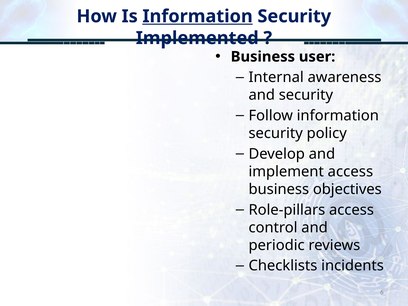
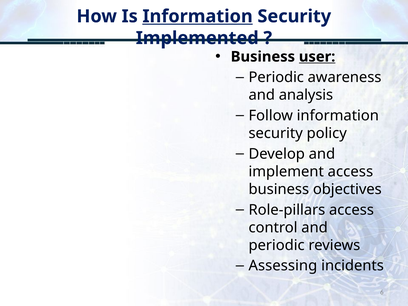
user underline: none -> present
Internal at (276, 77): Internal -> Periodic
and security: security -> analysis
Checklists: Checklists -> Assessing
